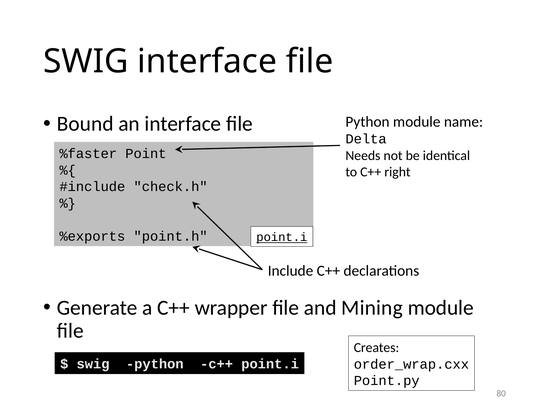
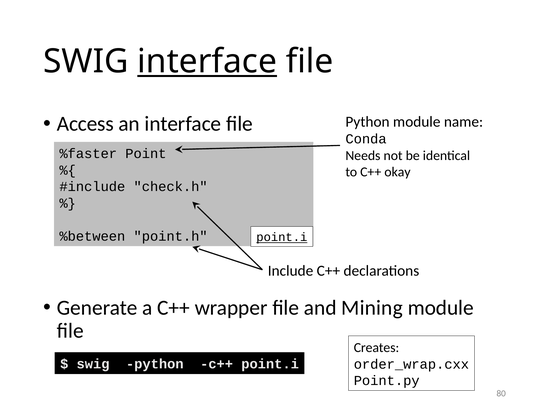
interface at (207, 61) underline: none -> present
Bound: Bound -> Access
Delta: Delta -> Conda
right: right -> okay
%exports: %exports -> %between
